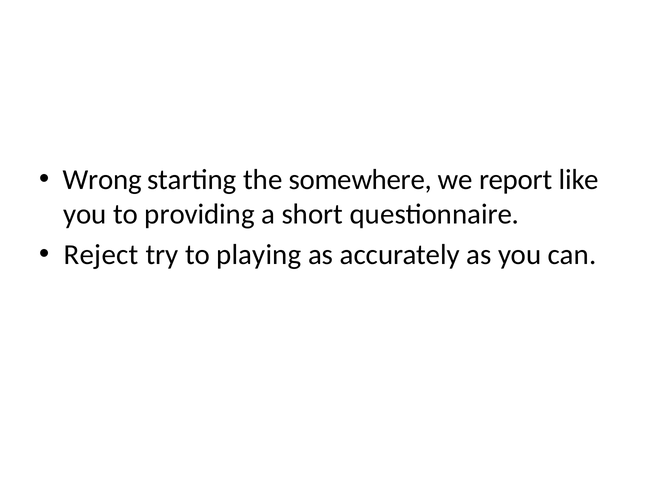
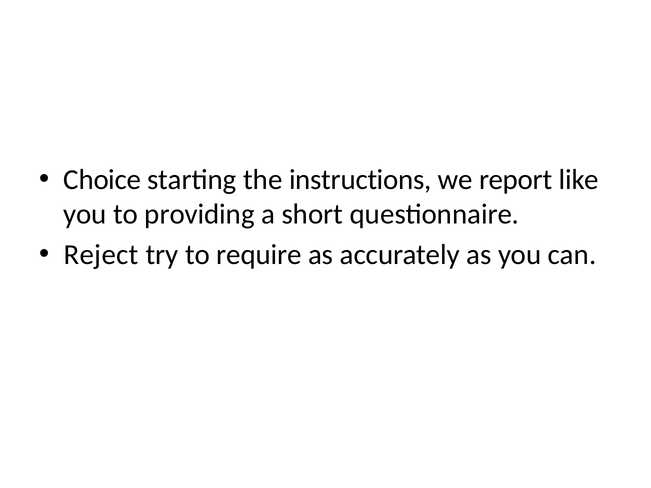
Wrong: Wrong -> Choice
somewhere: somewhere -> instructions
playing: playing -> require
